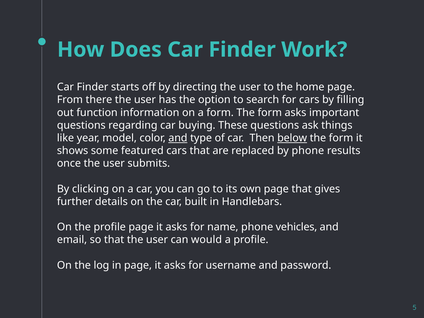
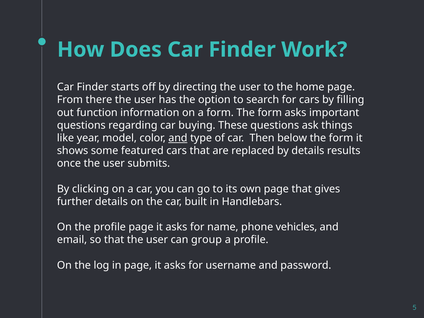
below underline: present -> none
by phone: phone -> details
would: would -> group
